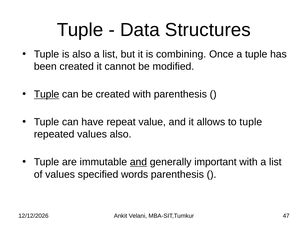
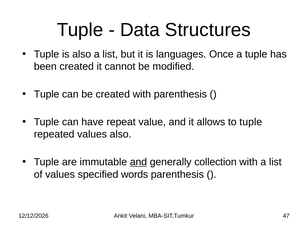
combining: combining -> languages
Tuple at (47, 94) underline: present -> none
important: important -> collection
